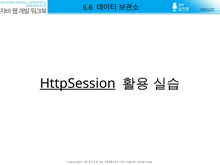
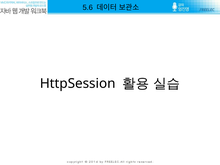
HttpSession underline: present -> none
